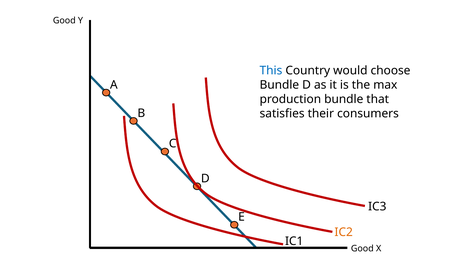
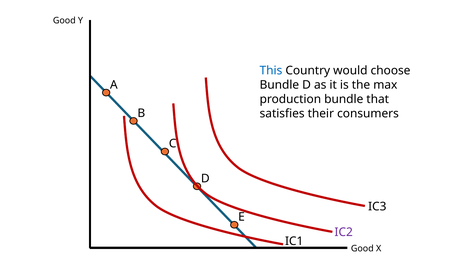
IC2 colour: orange -> purple
